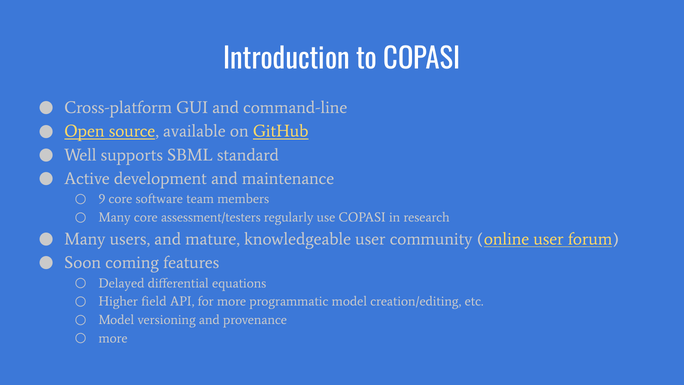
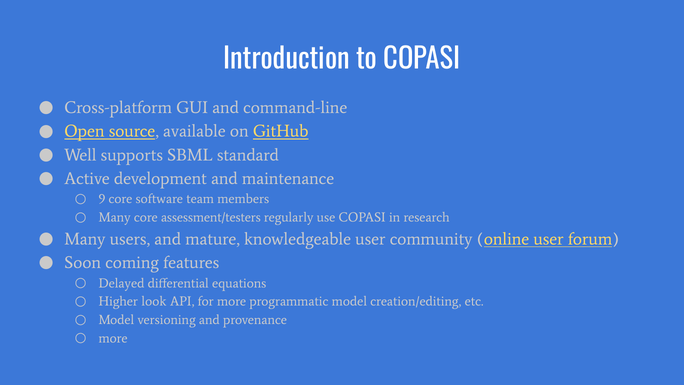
field: field -> look
